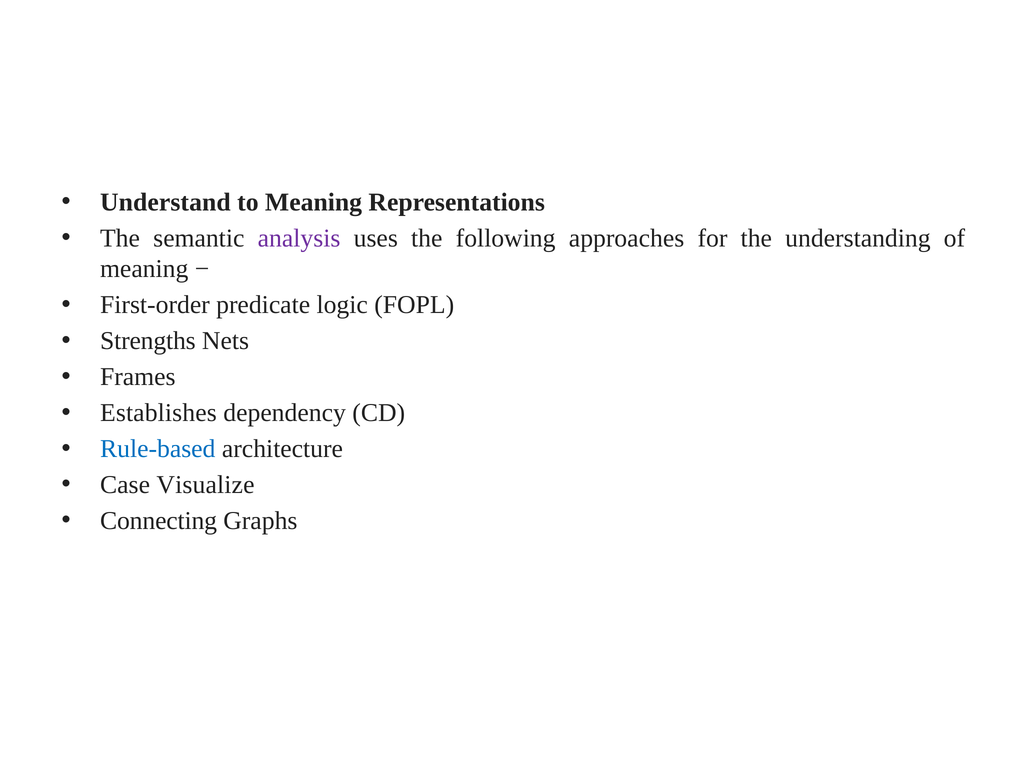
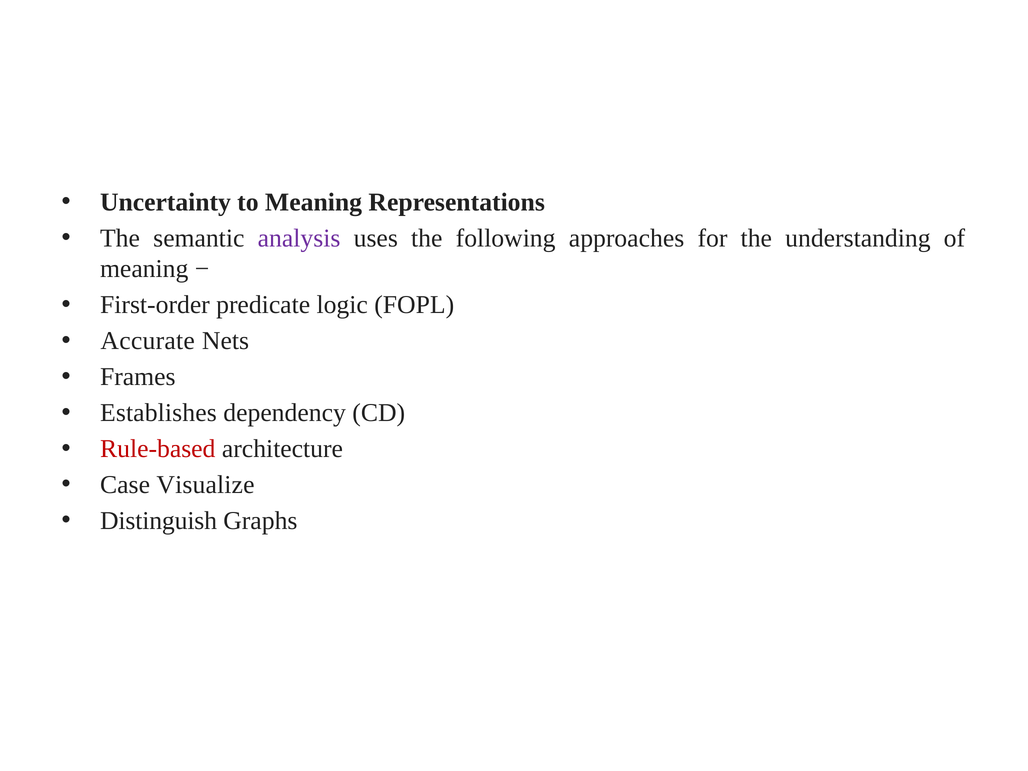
Understand: Understand -> Uncertainty
Strengths: Strengths -> Accurate
Rule-based colour: blue -> red
Connecting: Connecting -> Distinguish
